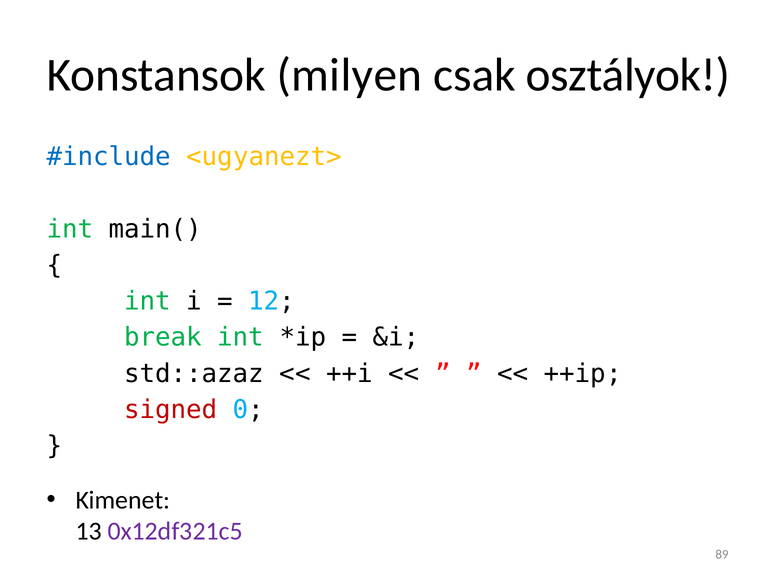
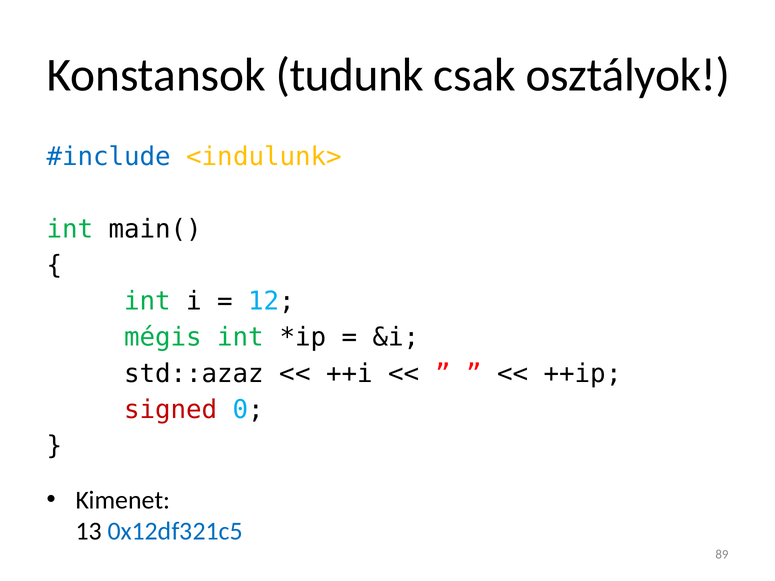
milyen: milyen -> tudunk
<ugyanezt>: <ugyanezt> -> <indulunk>
break: break -> mégis
0x12df321c5 colour: purple -> blue
